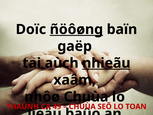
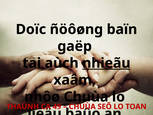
ñöôøng underline: present -> none
